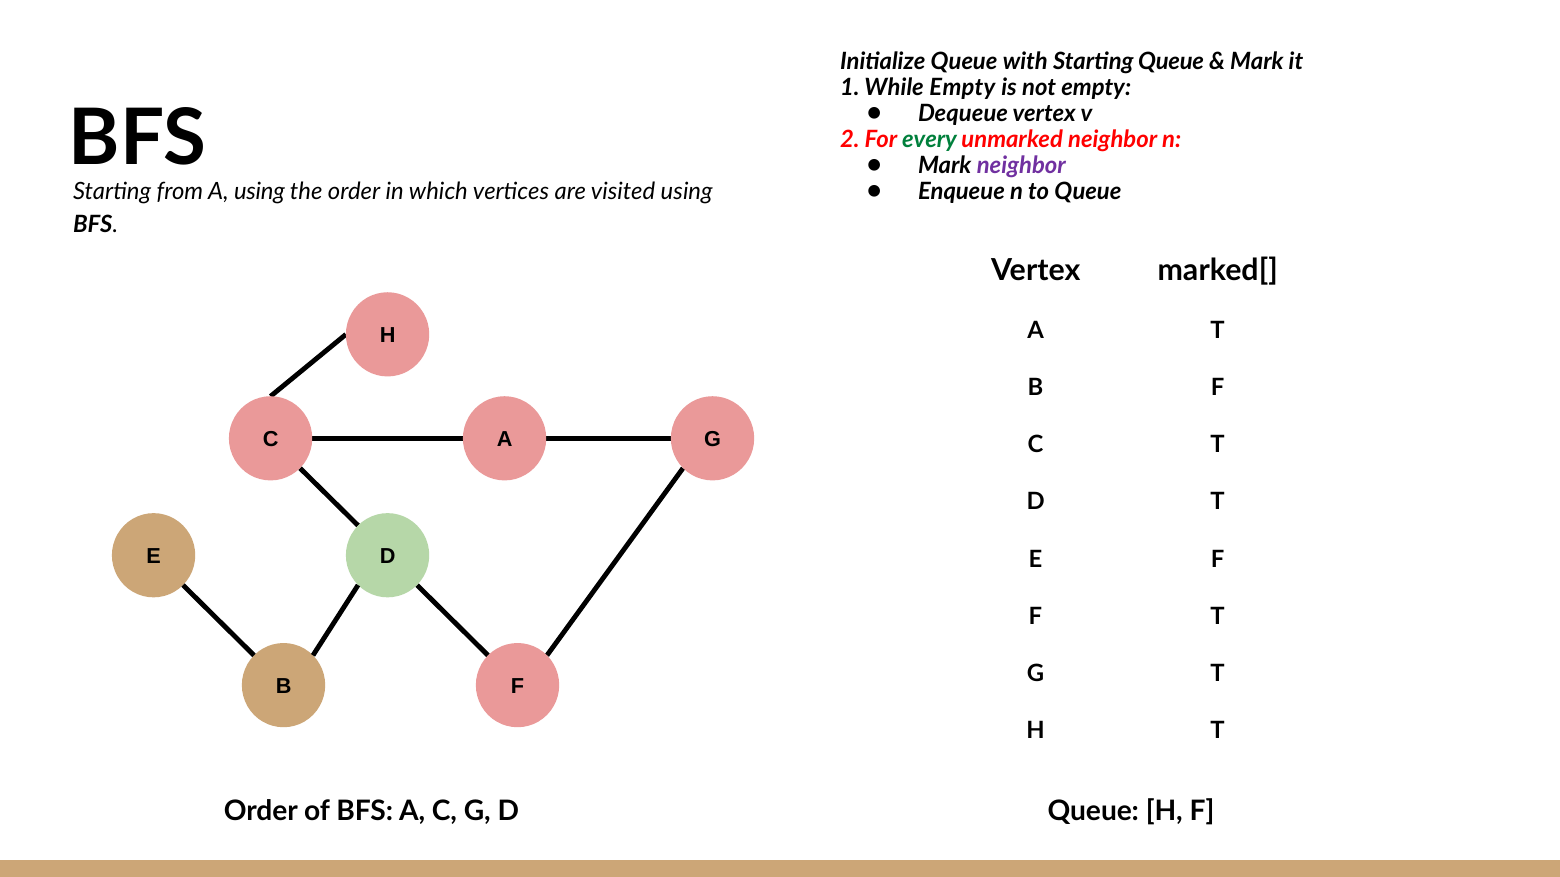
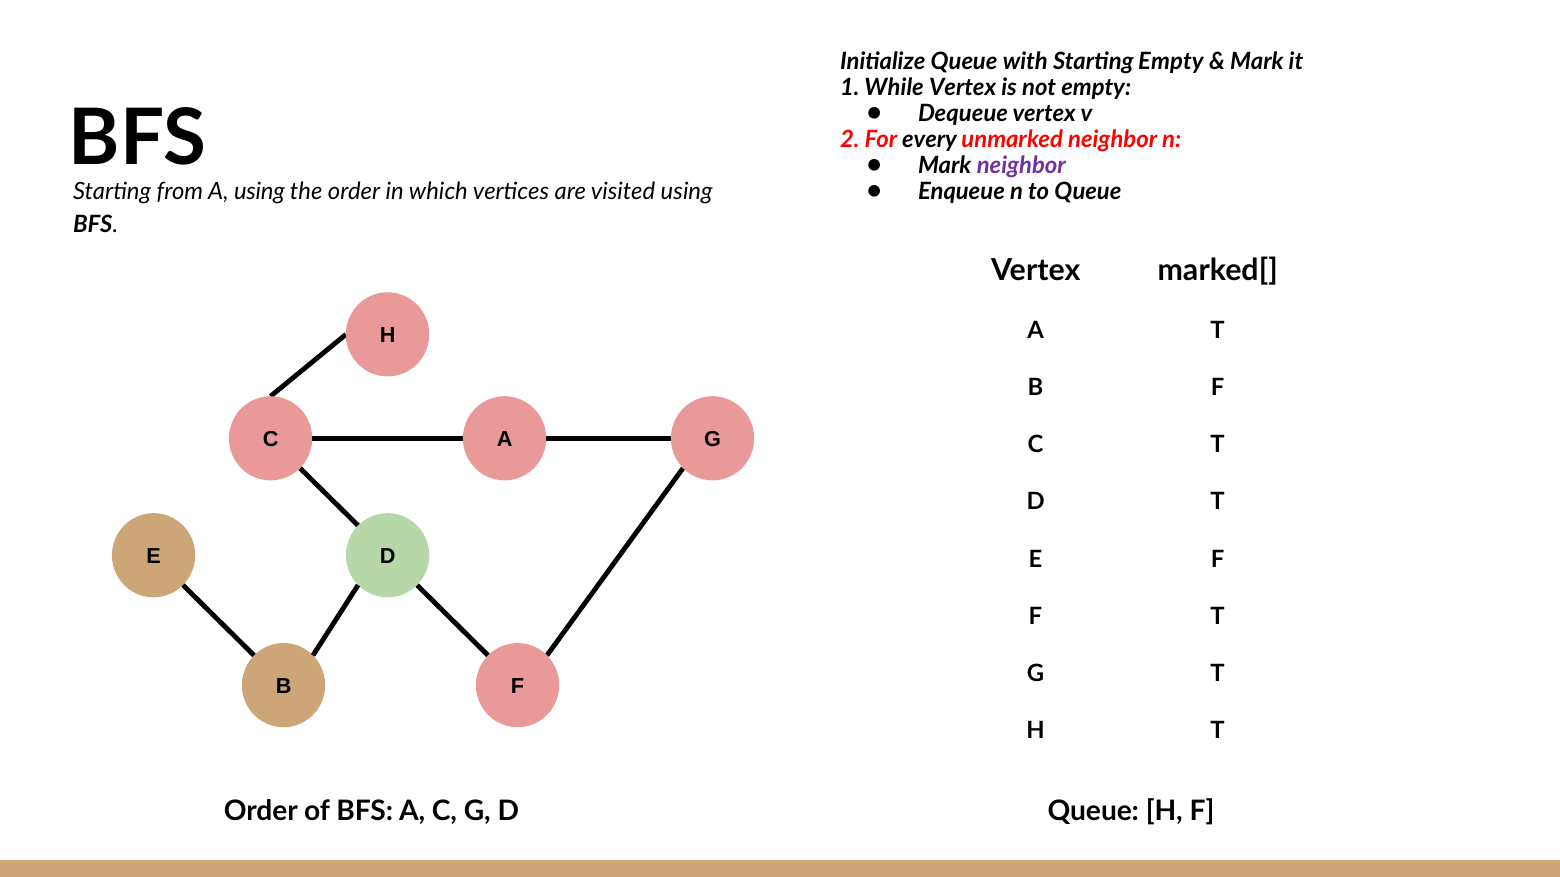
Starting Queue: Queue -> Empty
While Empty: Empty -> Vertex
every colour: green -> black
